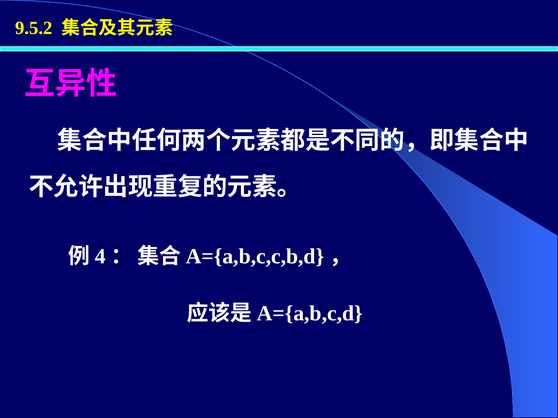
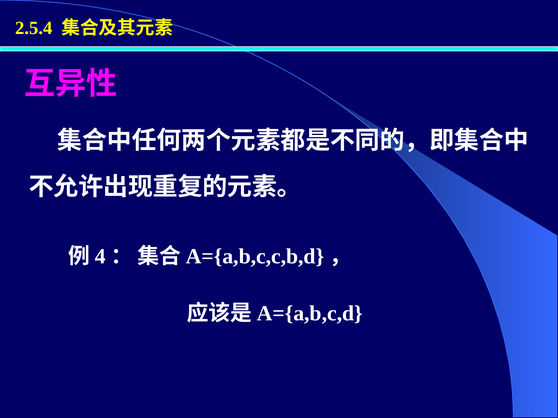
9.5.2: 9.5.2 -> 2.5.4
